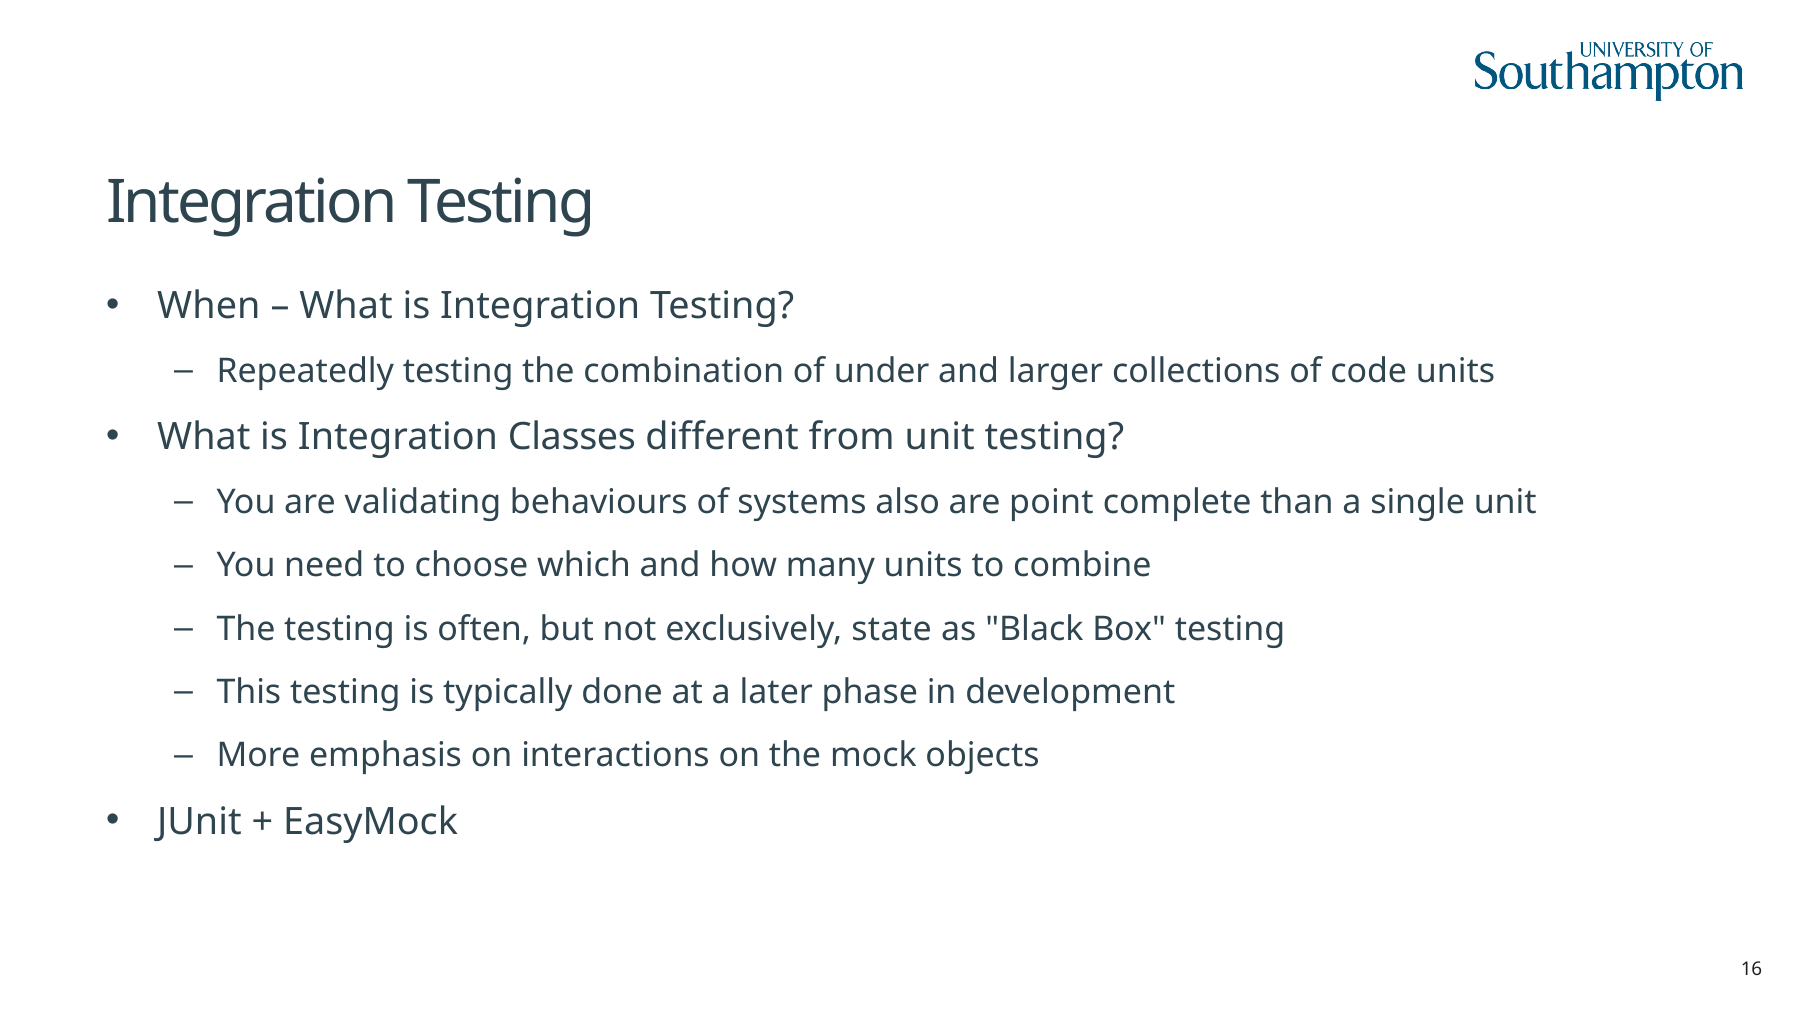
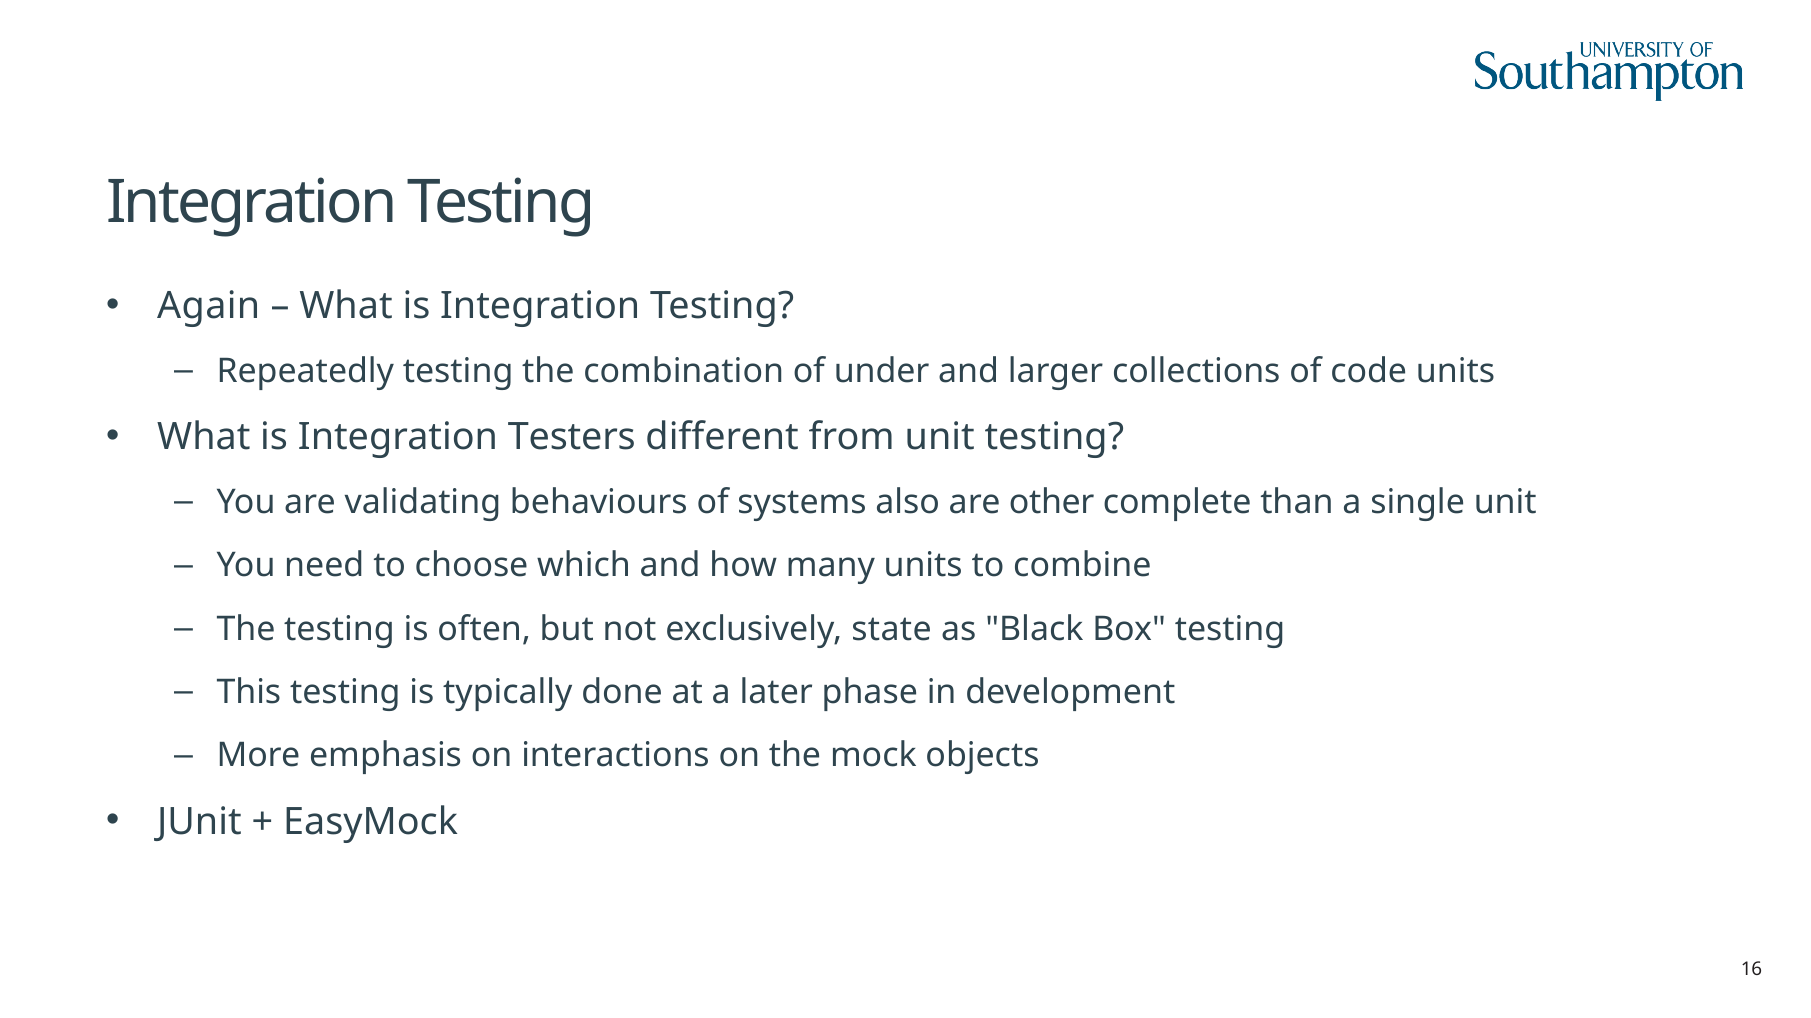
When: When -> Again
Classes: Classes -> Testers
point: point -> other
